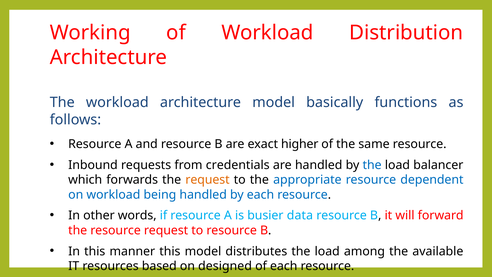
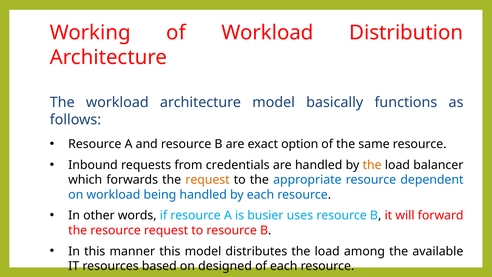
higher: higher -> option
the at (372, 165) colour: blue -> orange
data: data -> uses
